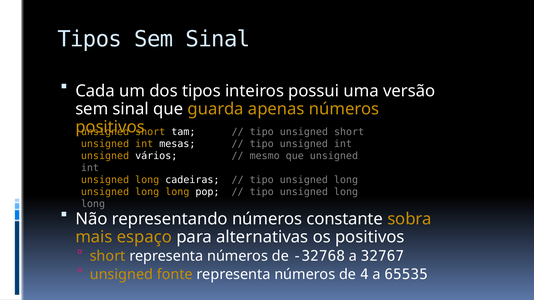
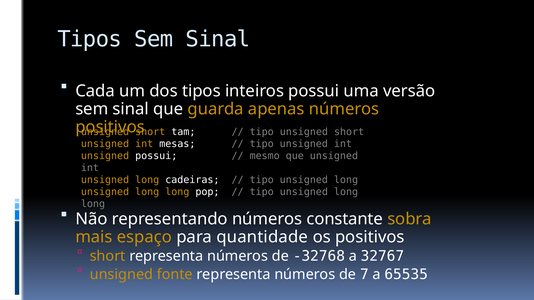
unsigned vários: vários -> possui
alternativas: alternativas -> quantidade
4: 4 -> 7
